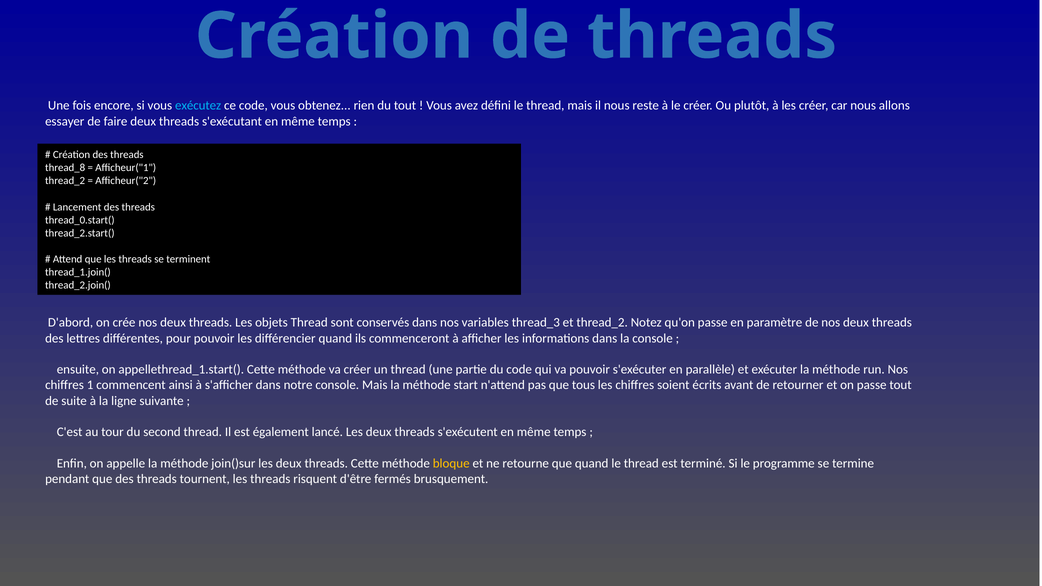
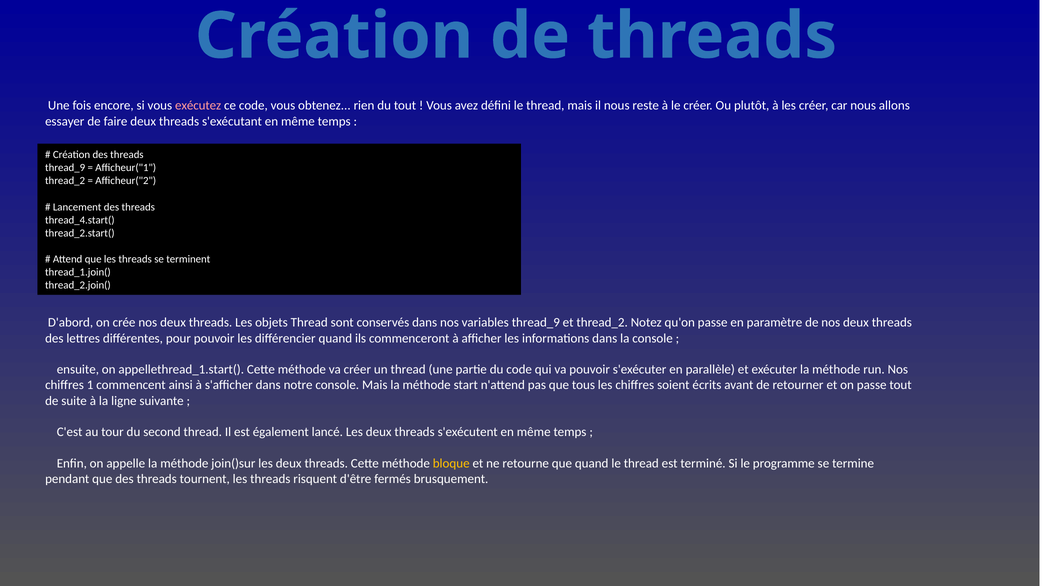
exécutez colour: light blue -> pink
thread_8 at (65, 168): thread_8 -> thread_9
thread_0.start(: thread_0.start( -> thread_4.start(
variables thread_3: thread_3 -> thread_9
